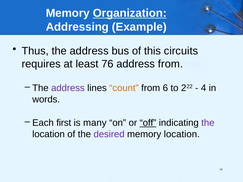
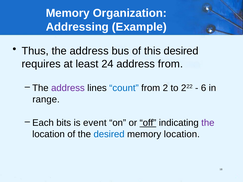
Organization underline: present -> none
this circuits: circuits -> desired
76: 76 -> 24
count colour: orange -> blue
6: 6 -> 2
4: 4 -> 6
words: words -> range
first: first -> bits
many: many -> event
desired at (109, 134) colour: purple -> blue
